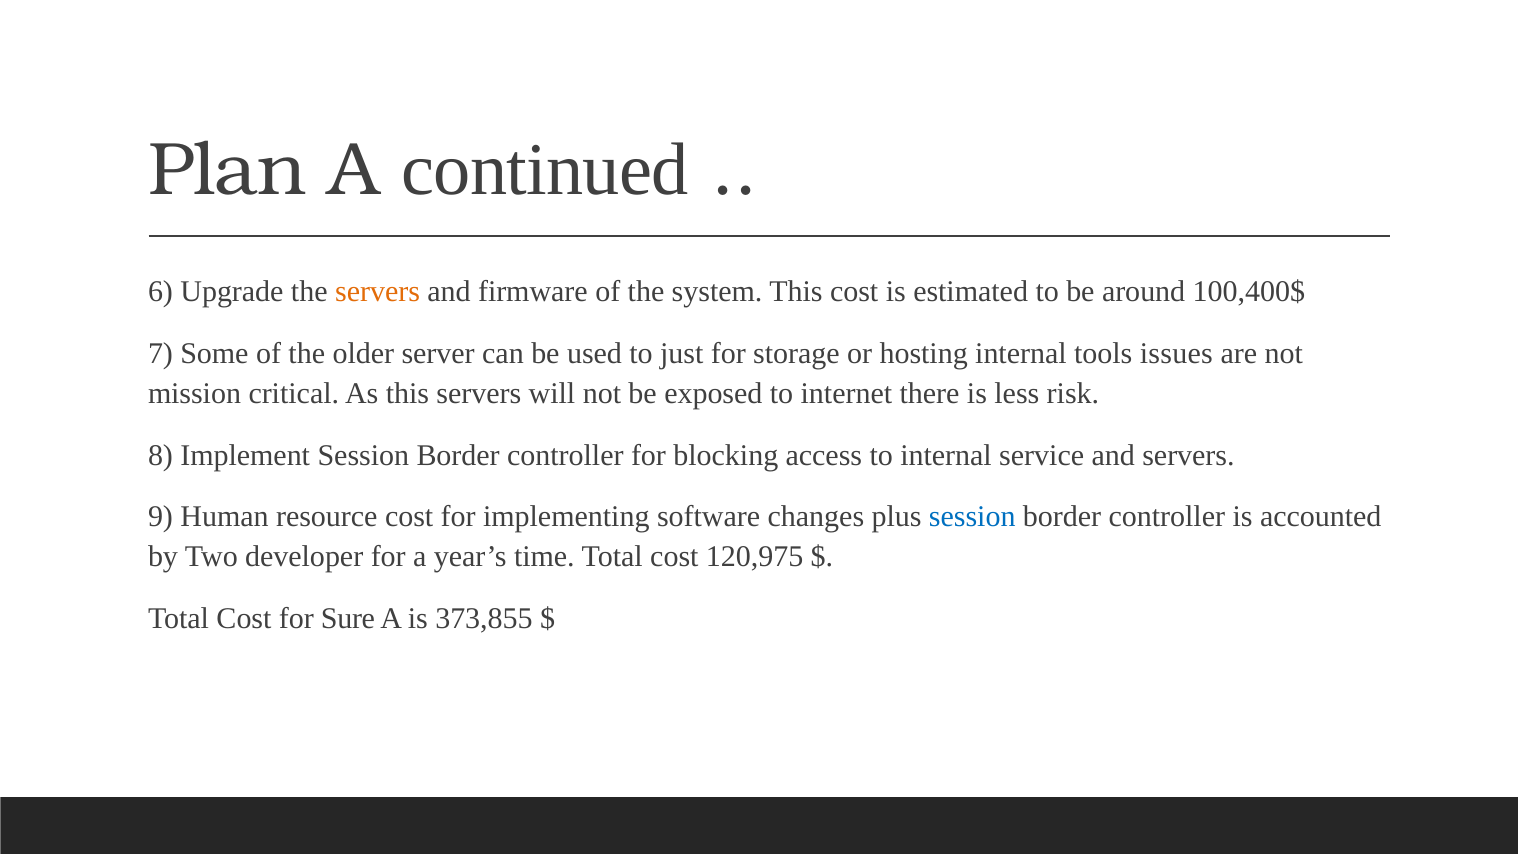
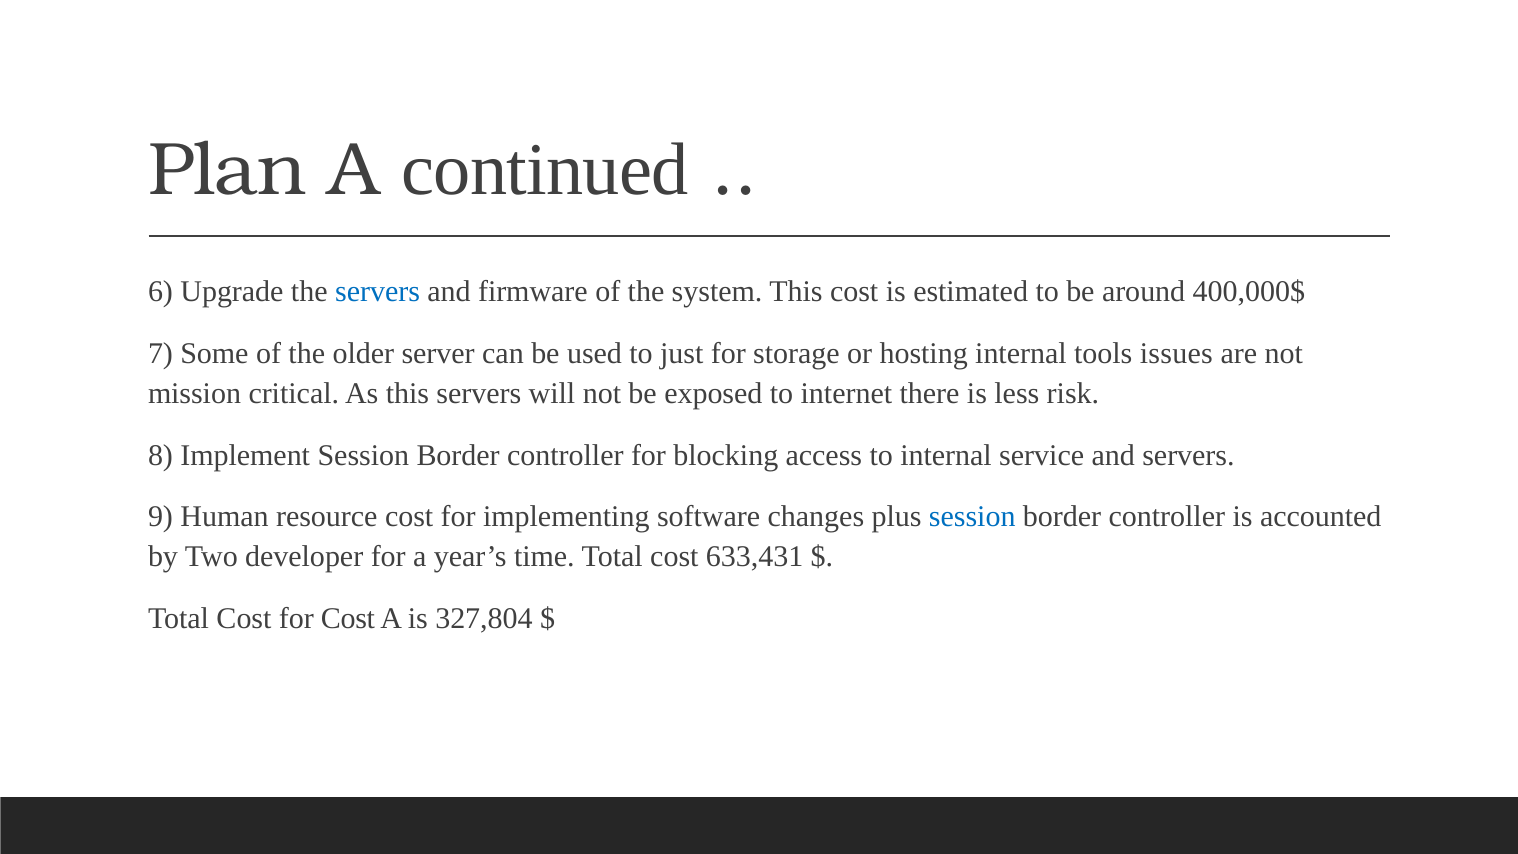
servers at (378, 292) colour: orange -> blue
100,400$: 100,400$ -> 400,000$
120,975: 120,975 -> 633,431
for Sure: Sure -> Cost
373,855: 373,855 -> 327,804
